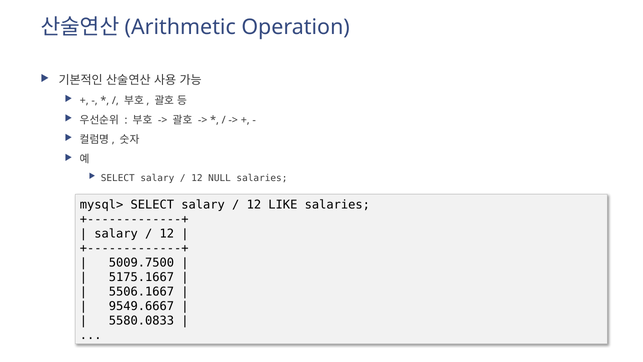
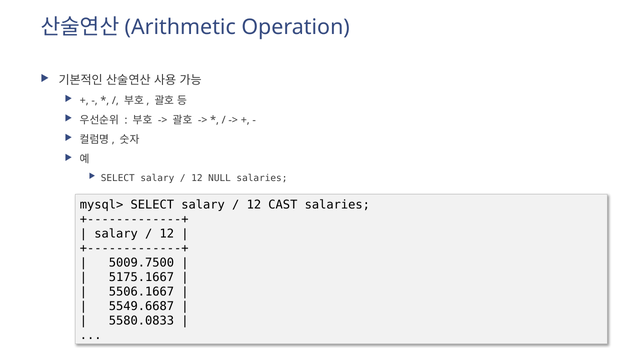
LIKE: LIKE -> CAST
9549.6667: 9549.6667 -> 5549.6687
